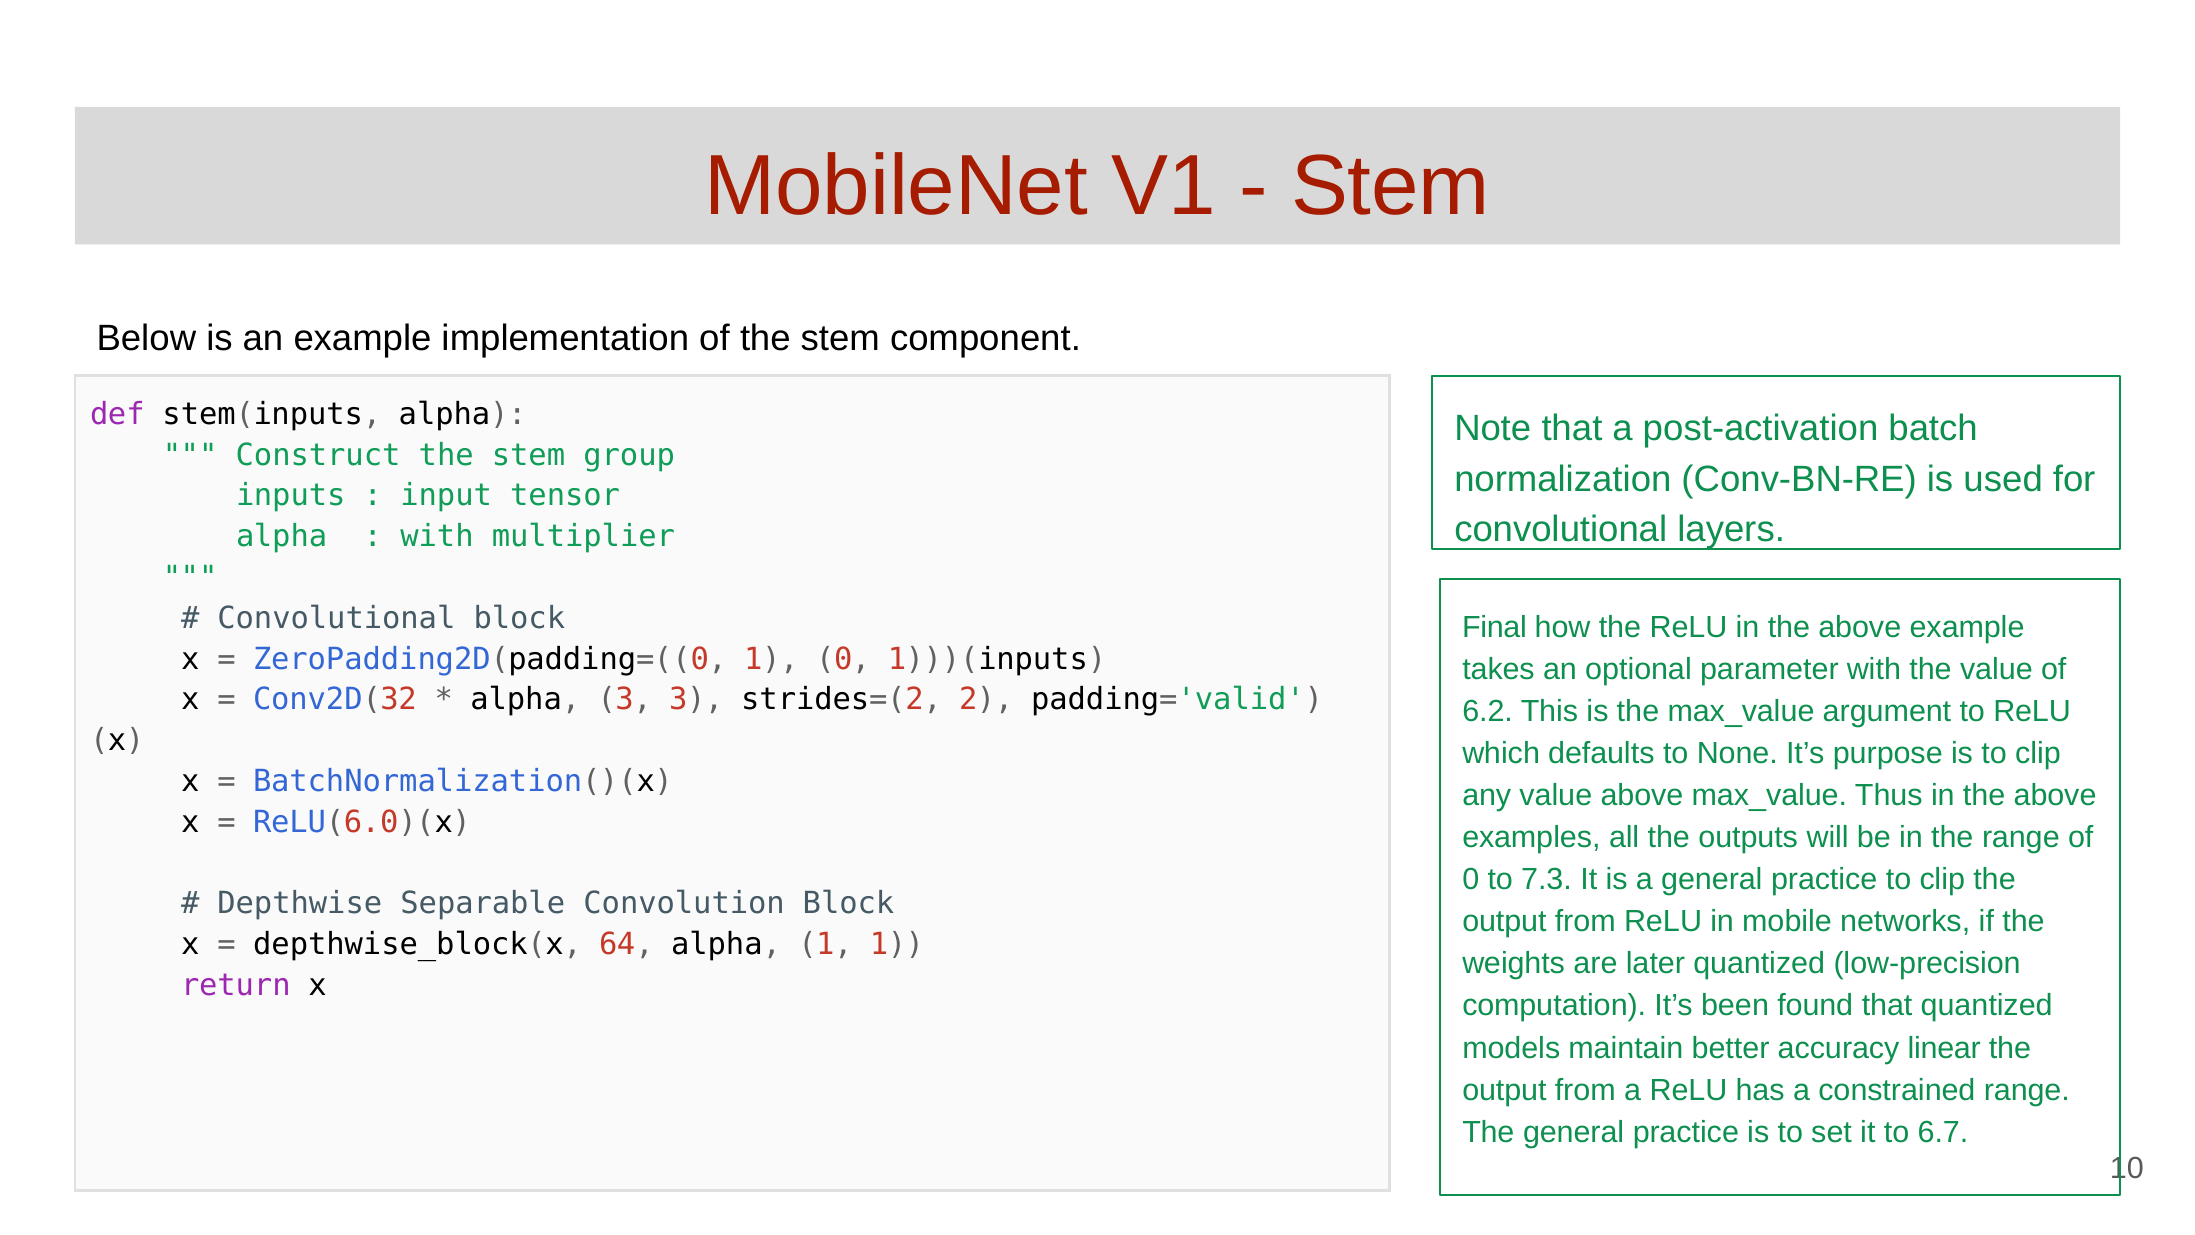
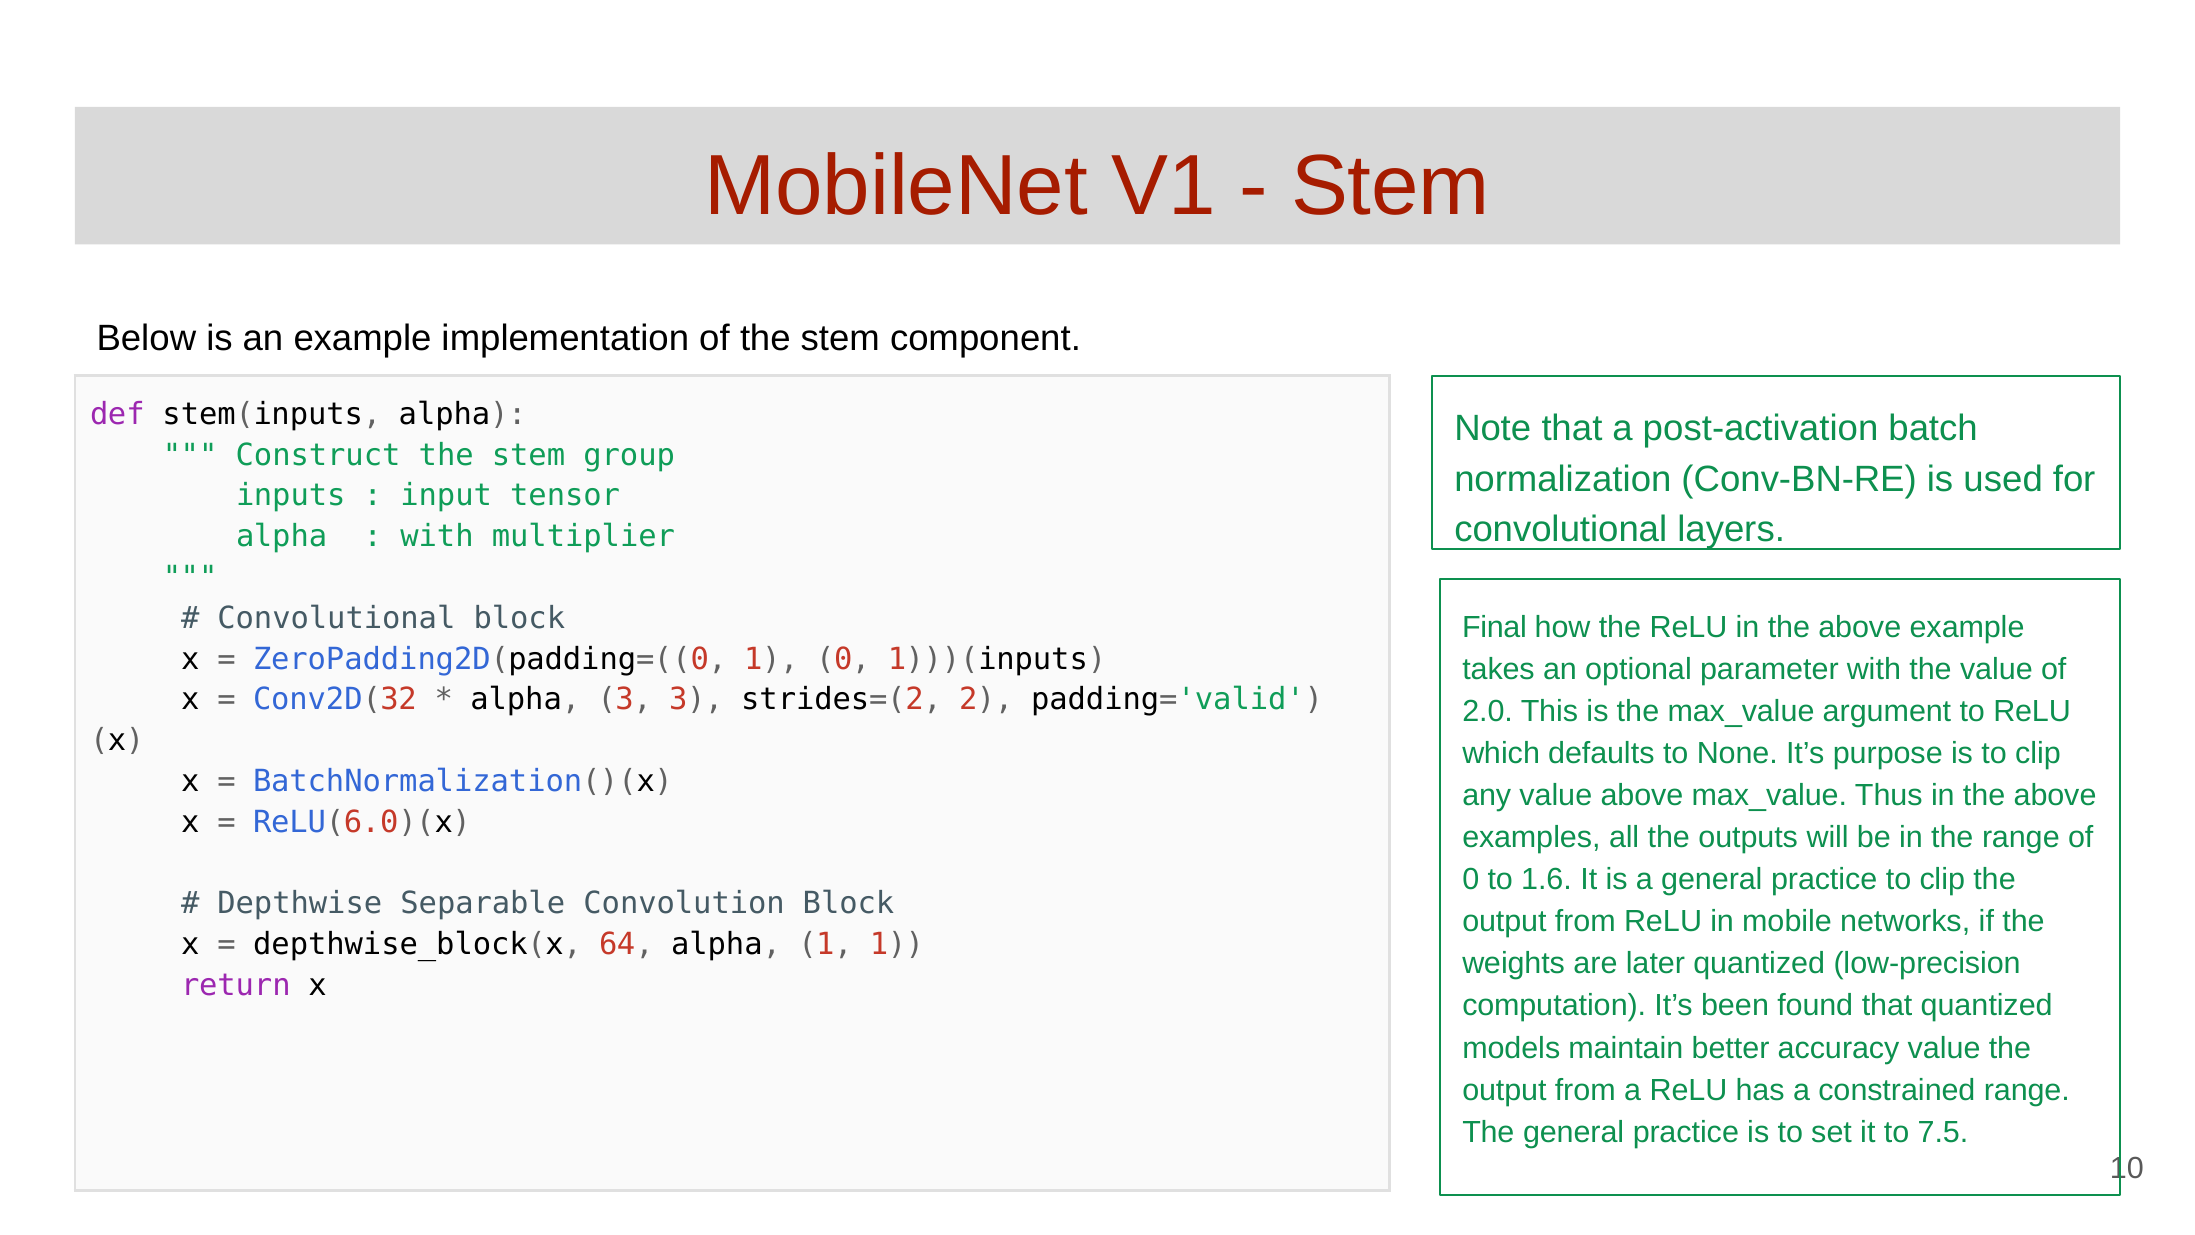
6.2: 6.2 -> 2.0
7.3: 7.3 -> 1.6
accuracy linear: linear -> value
6.7: 6.7 -> 7.5
